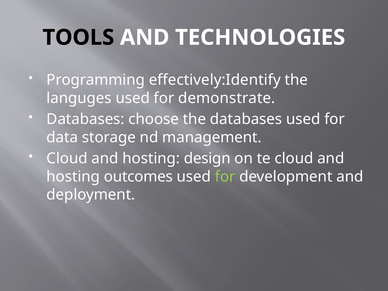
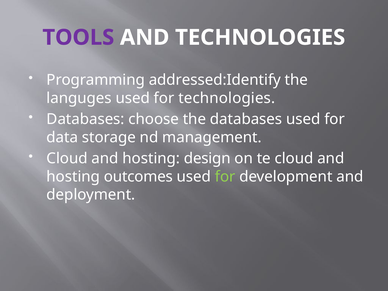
TOOLS colour: black -> purple
effectively:Identify: effectively:Identify -> addressed:Identify
for demonstrate: demonstrate -> technologies
